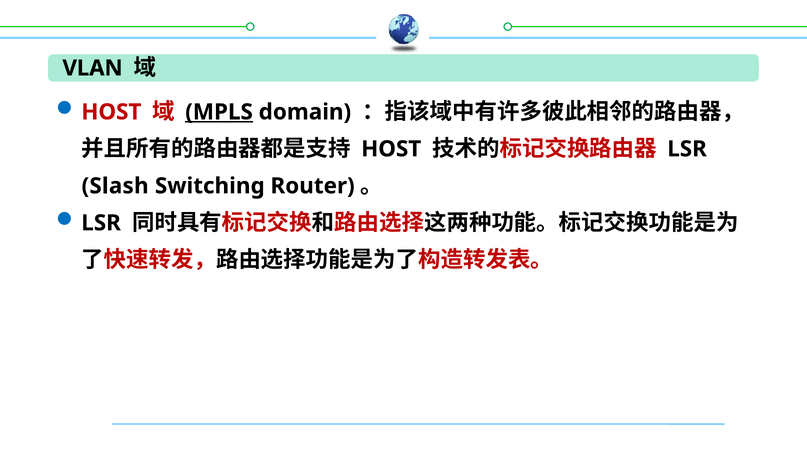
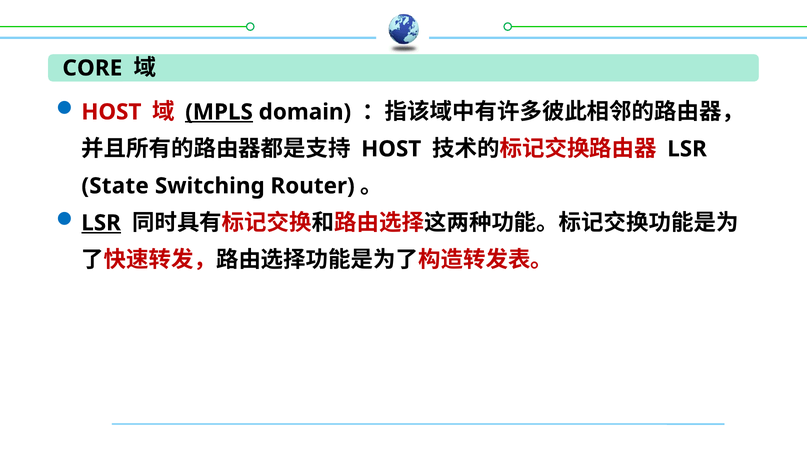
VLAN: VLAN -> CORE
Slash: Slash -> State
LSR at (101, 223) underline: none -> present
